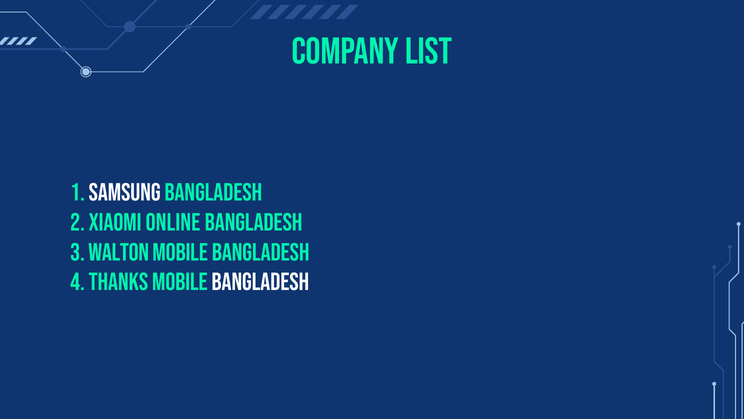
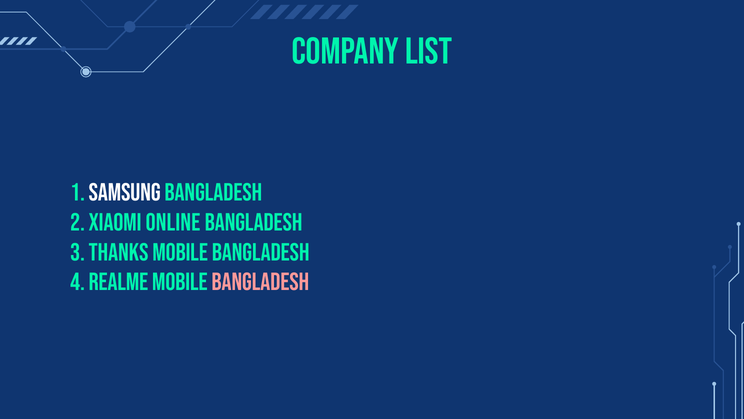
Walton: Walton -> Thanks
Thanks: Thanks -> Realme
Bangladesh at (260, 282) colour: white -> pink
